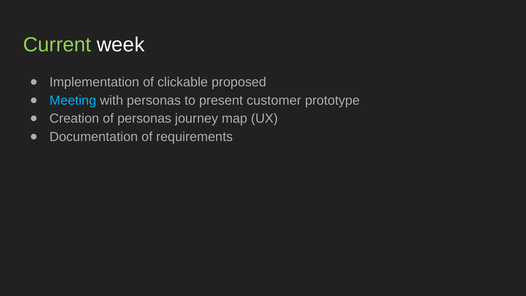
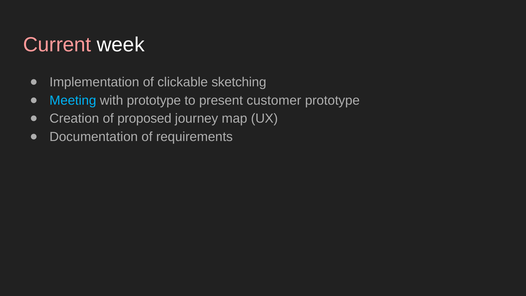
Current colour: light green -> pink
proposed: proposed -> sketching
with personas: personas -> prototype
of personas: personas -> proposed
